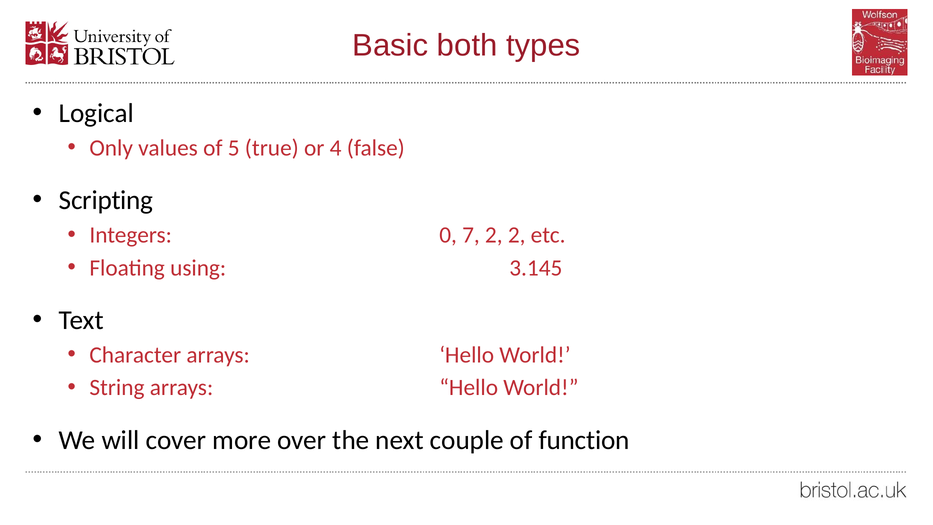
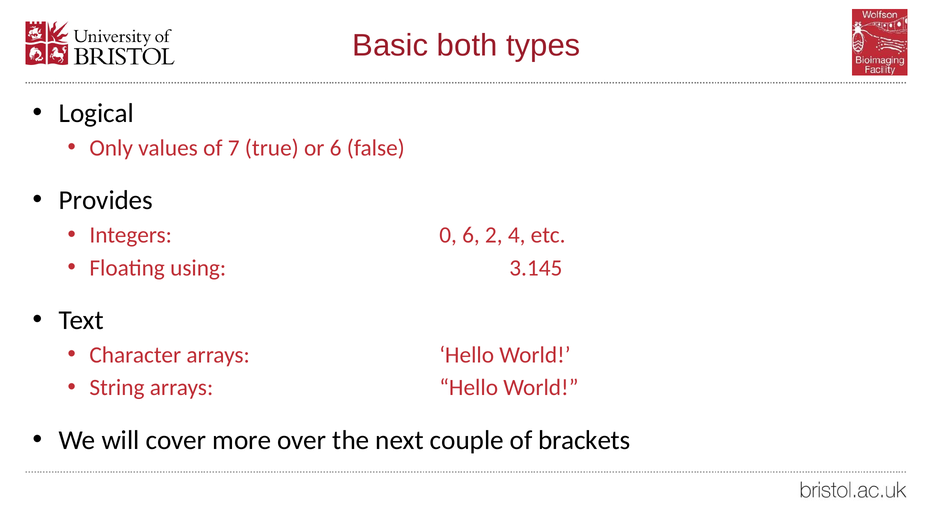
5: 5 -> 7
or 4: 4 -> 6
Scripting: Scripting -> Provides
0 7: 7 -> 6
2 2: 2 -> 4
function: function -> brackets
